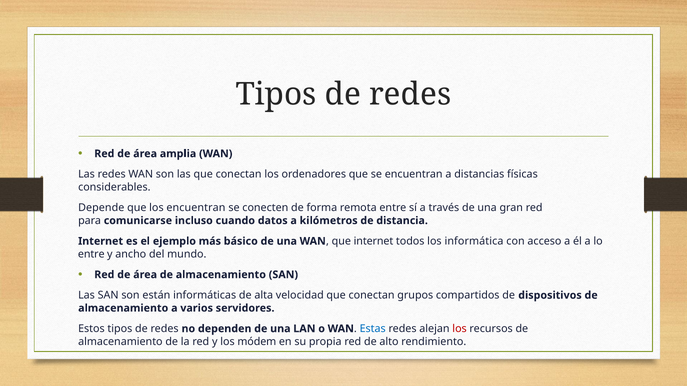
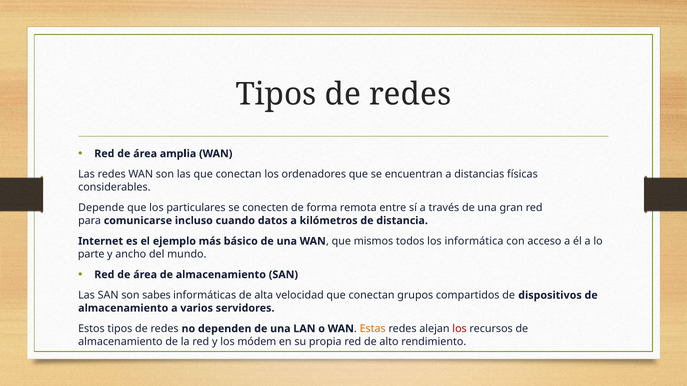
los encuentran: encuentran -> particulares
que internet: internet -> mismos
entre at (91, 254): entre -> parte
están: están -> sabes
Estas colour: blue -> orange
